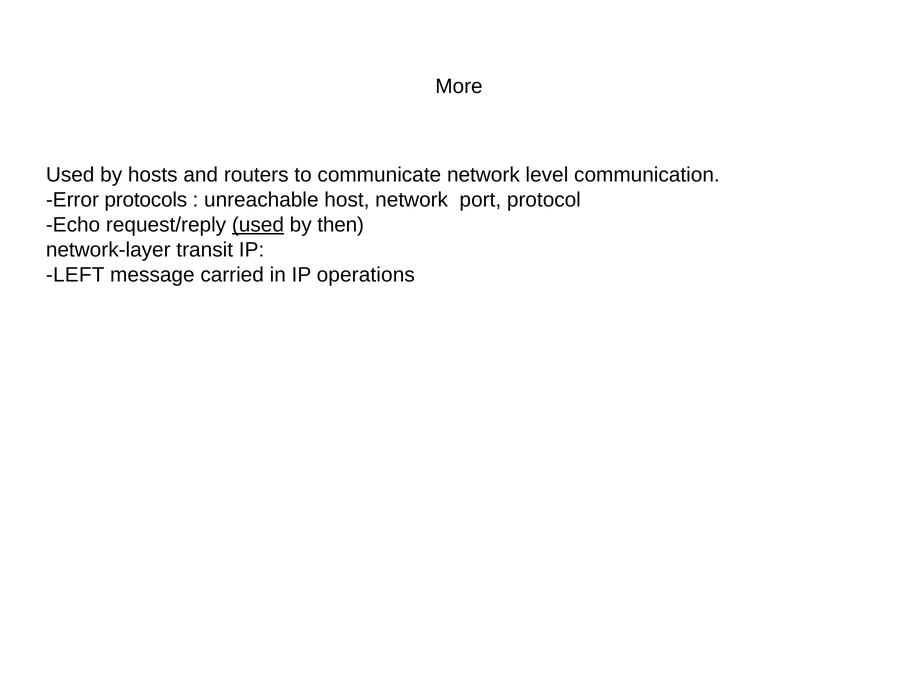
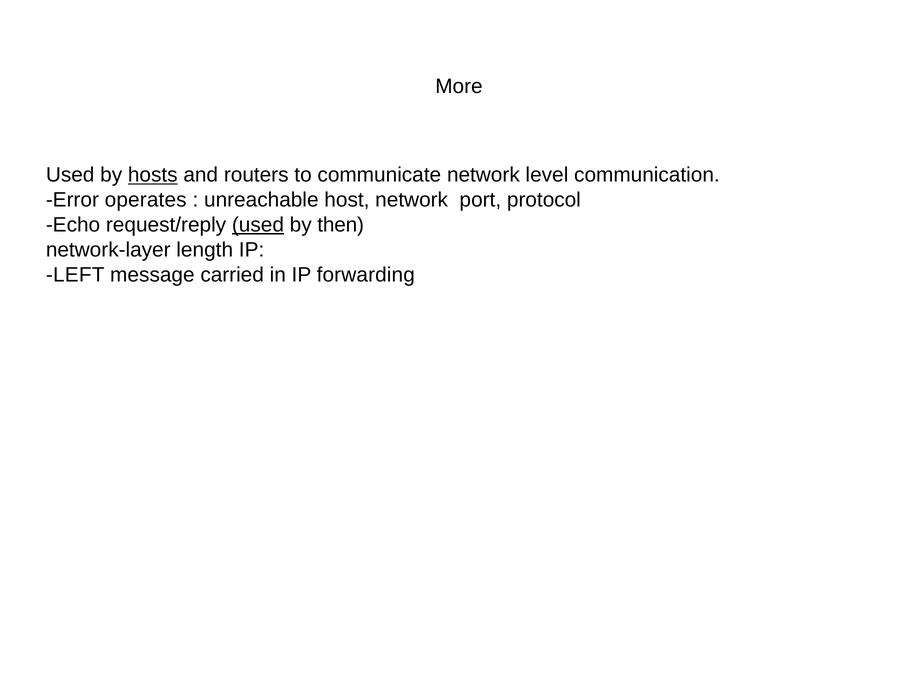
hosts underline: none -> present
protocols: protocols -> operates
transit: transit -> length
operations: operations -> forwarding
